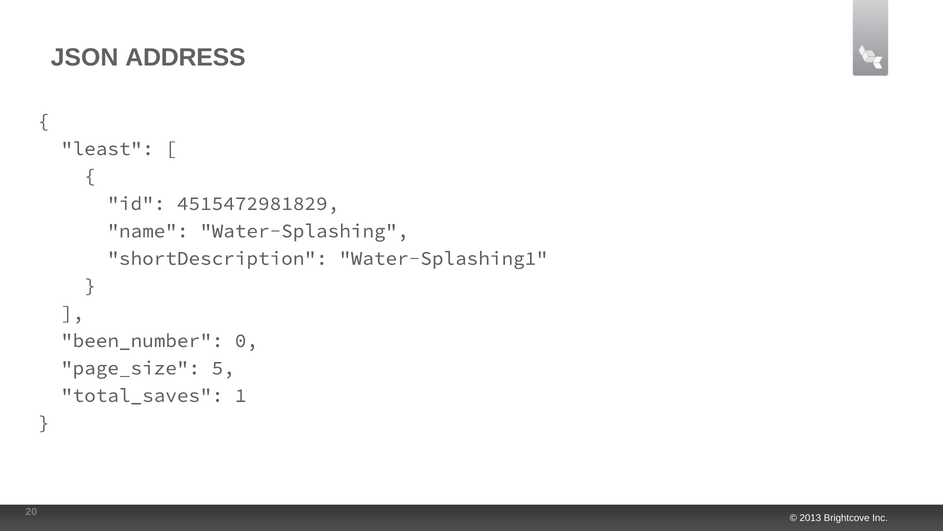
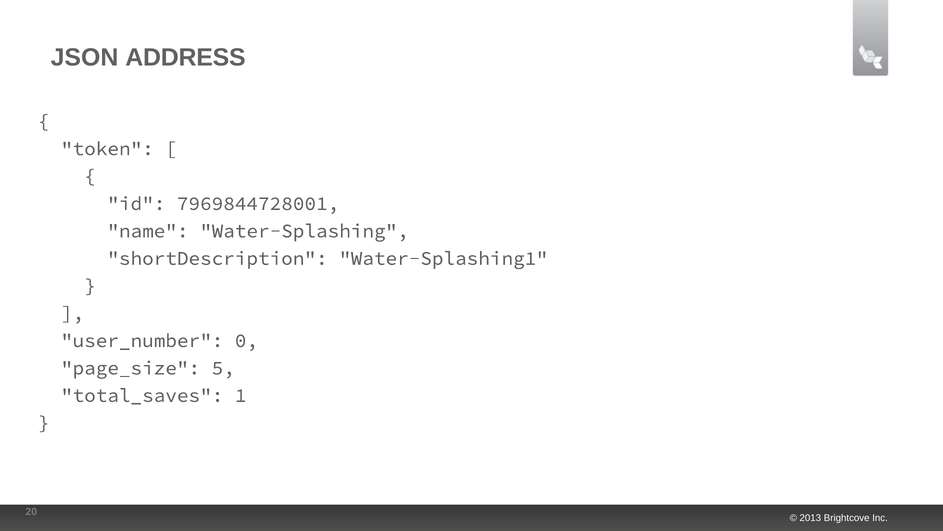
least: least -> token
4515472981829: 4515472981829 -> 7969844728001
been_number: been_number -> user_number
